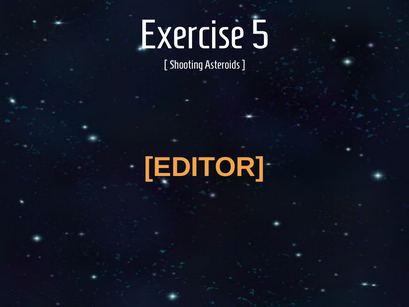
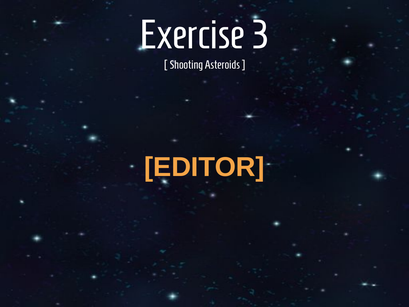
5: 5 -> 3
